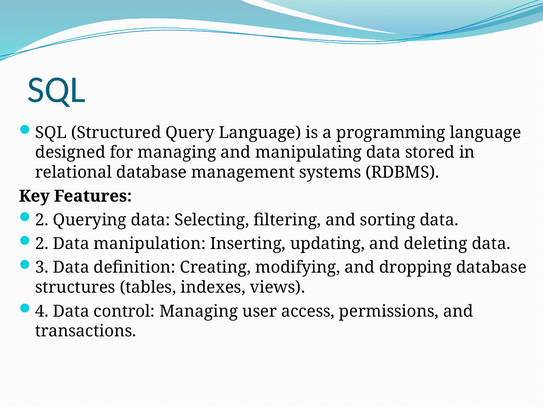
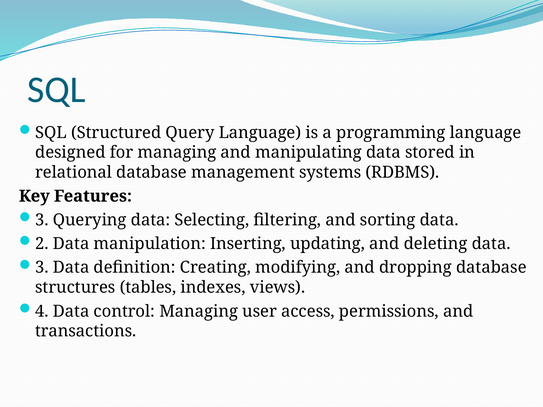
2 at (42, 220): 2 -> 3
